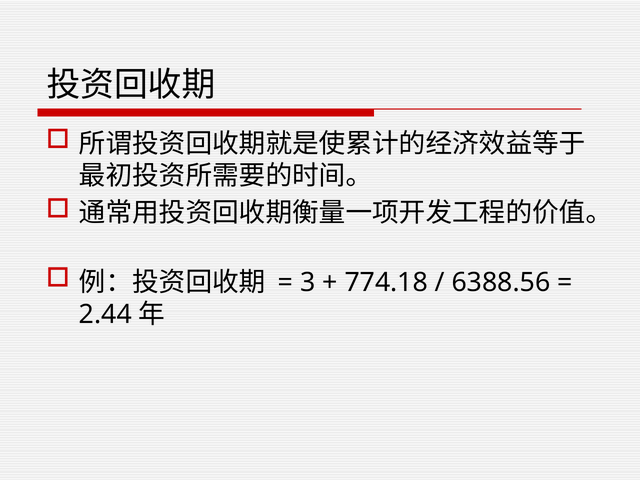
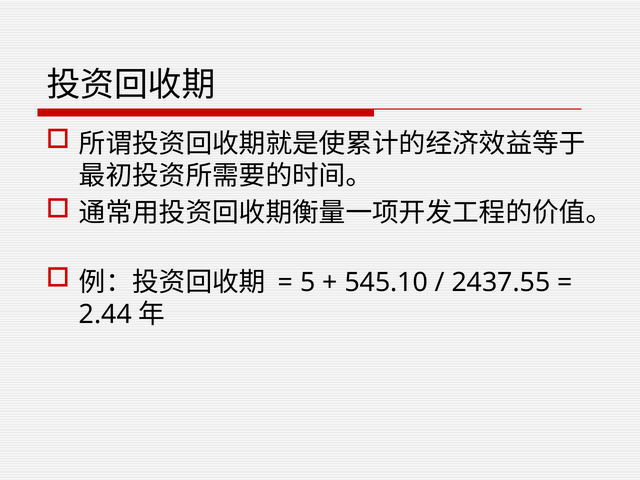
3: 3 -> 5
774.18: 774.18 -> 545.10
6388.56: 6388.56 -> 2437.55
